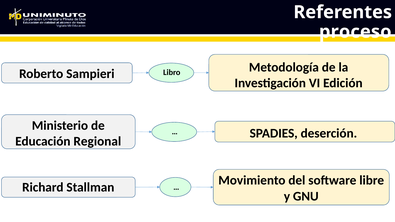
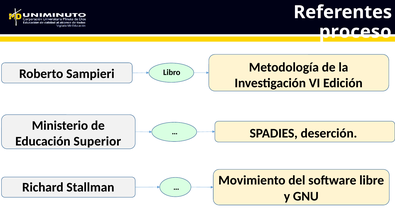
Regional: Regional -> Superior
